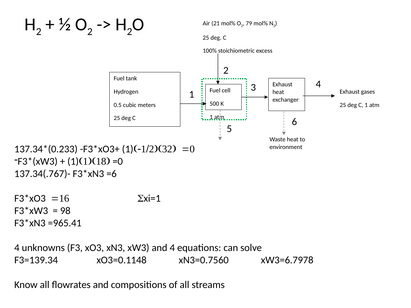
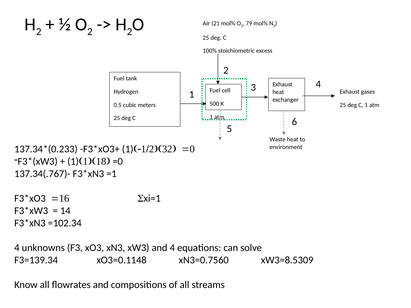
=6: =6 -> =1
98: 98 -> 14
=965.41: =965.41 -> =102.34
xW3=6.7978: xW3=6.7978 -> xW3=8.5309
